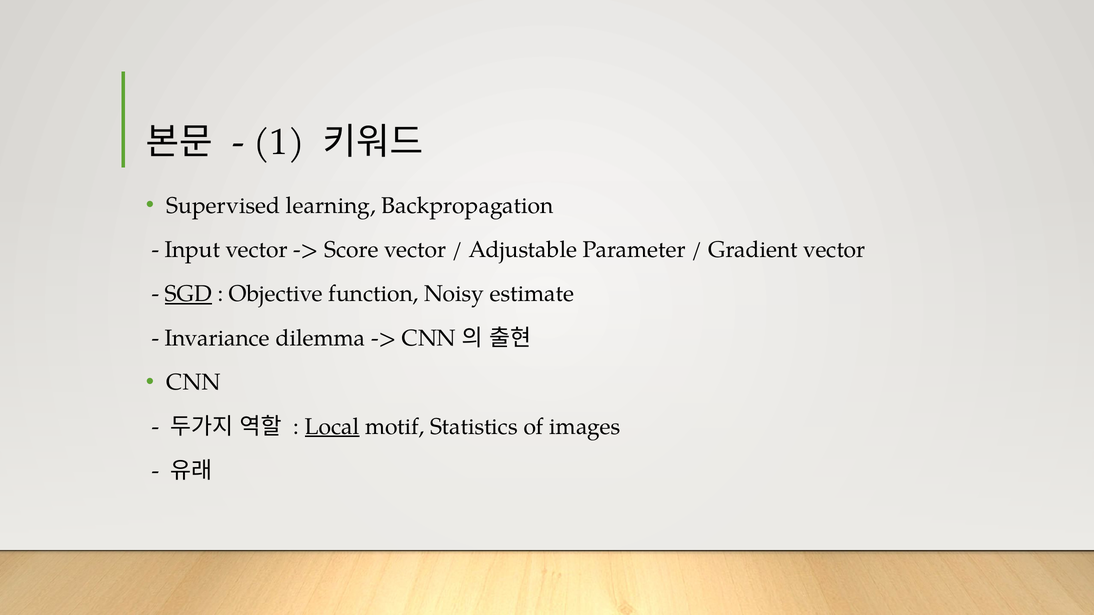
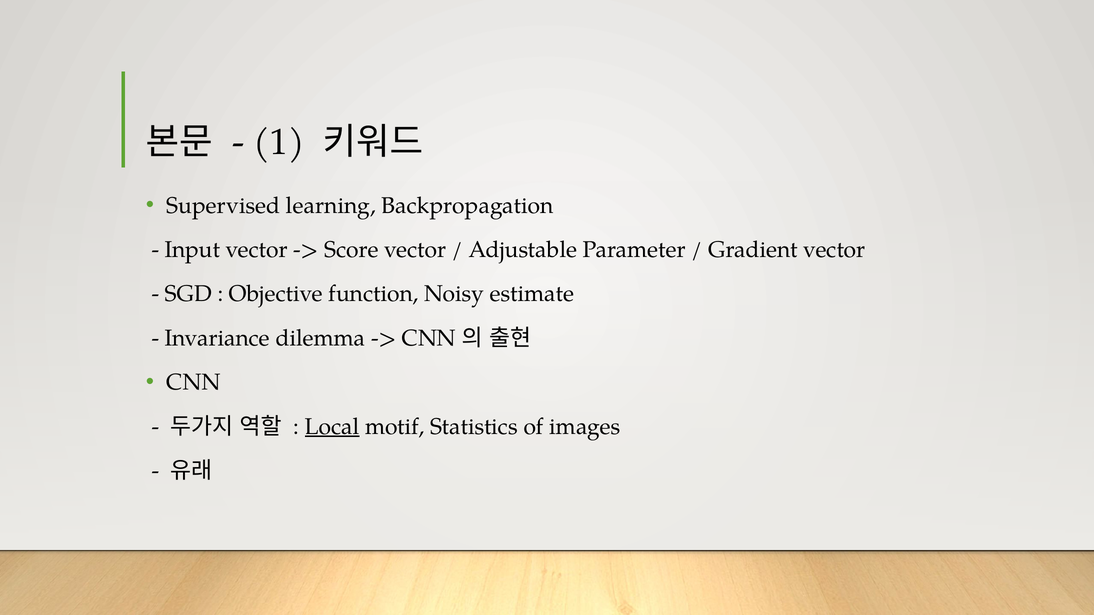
SGD underline: present -> none
